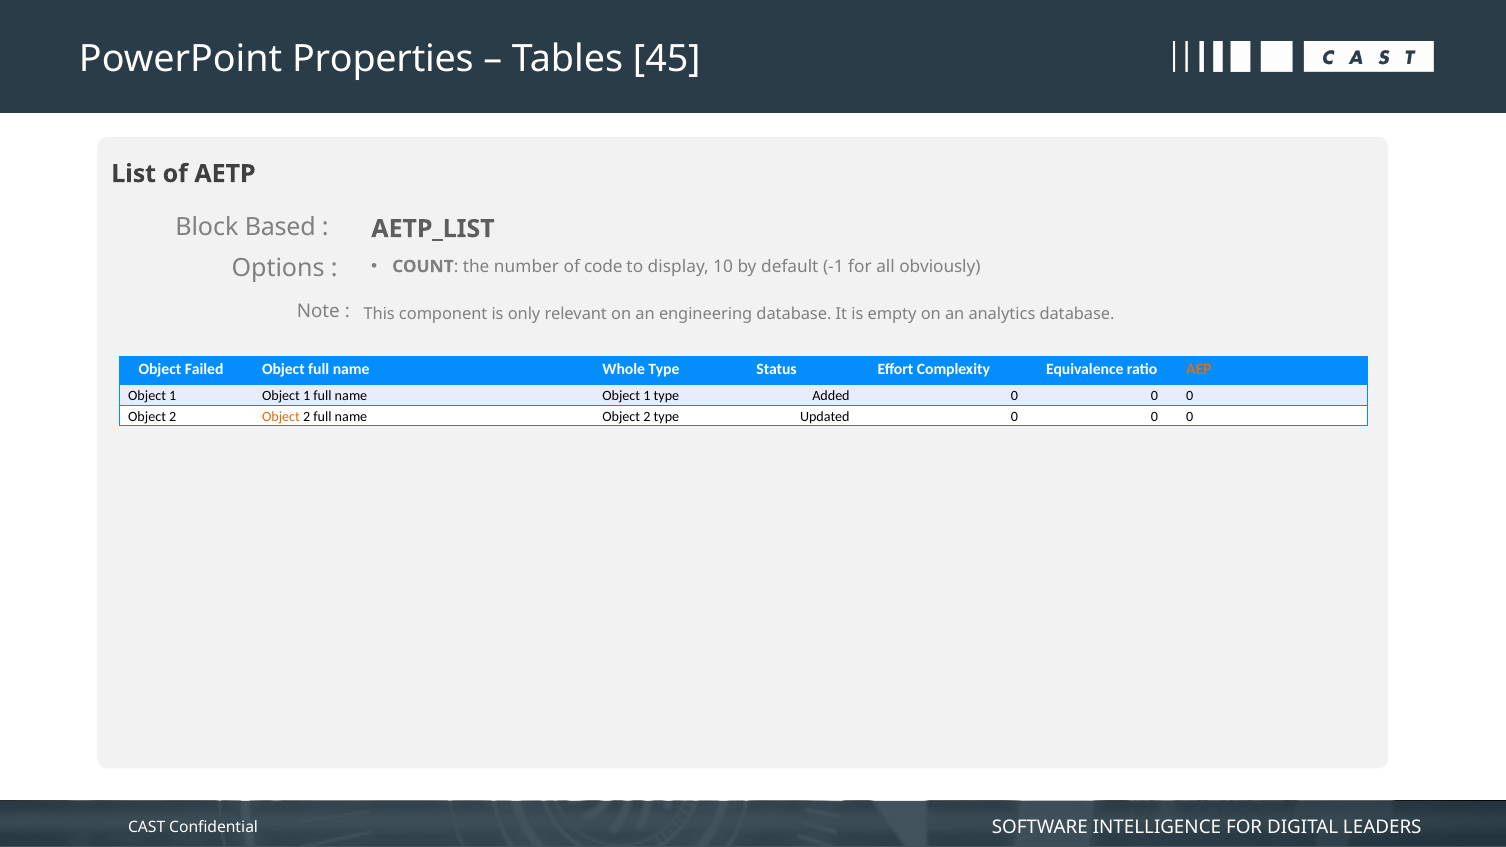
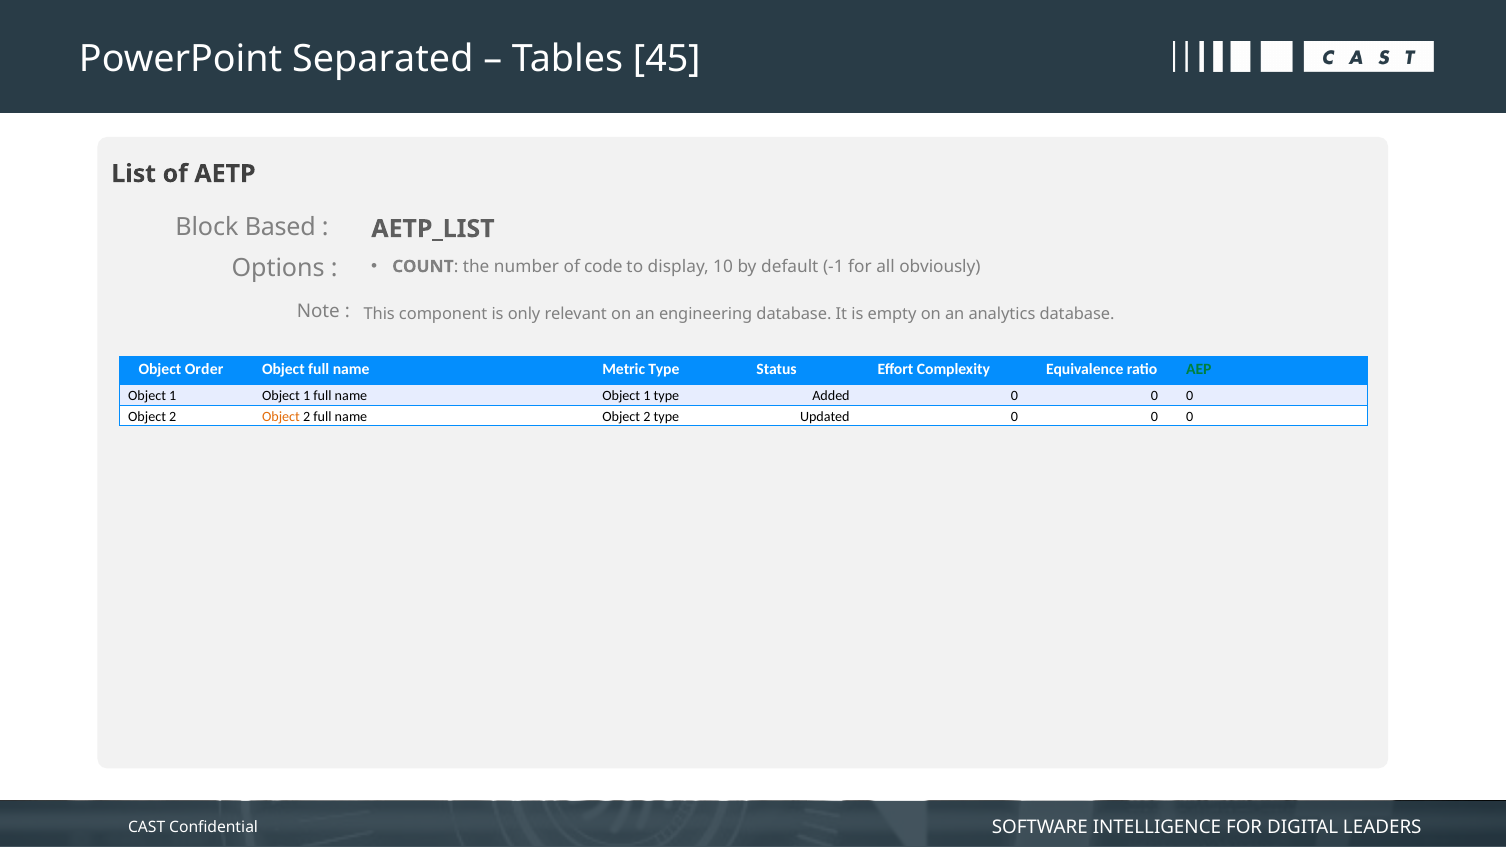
Properties: Properties -> Separated
Failed: Failed -> Order
Whole: Whole -> Metric
AEP colour: orange -> green
